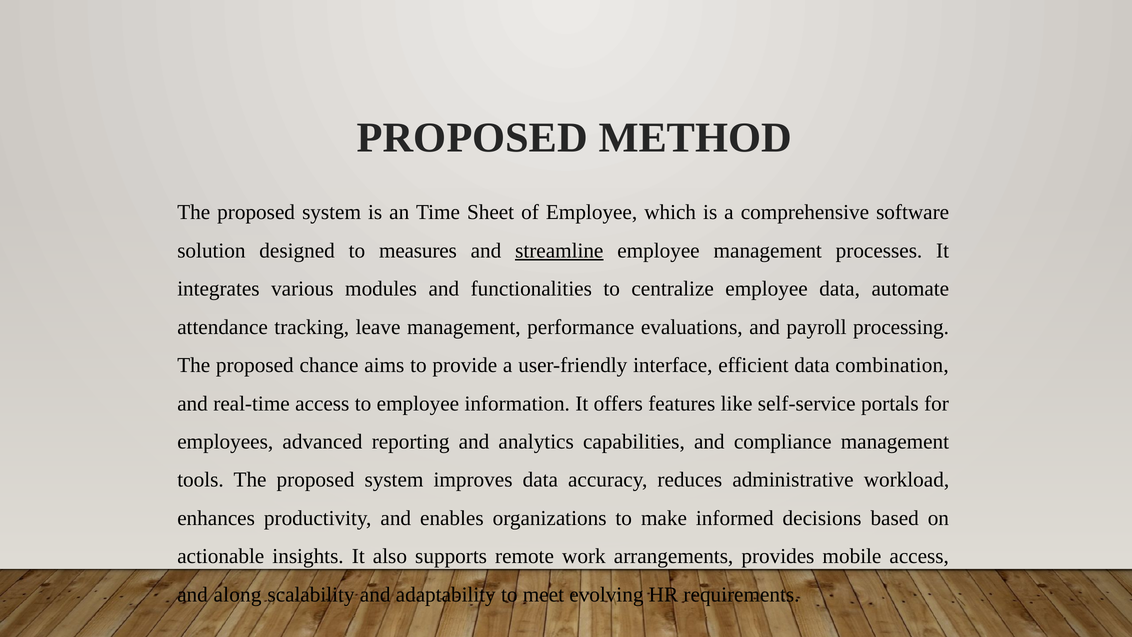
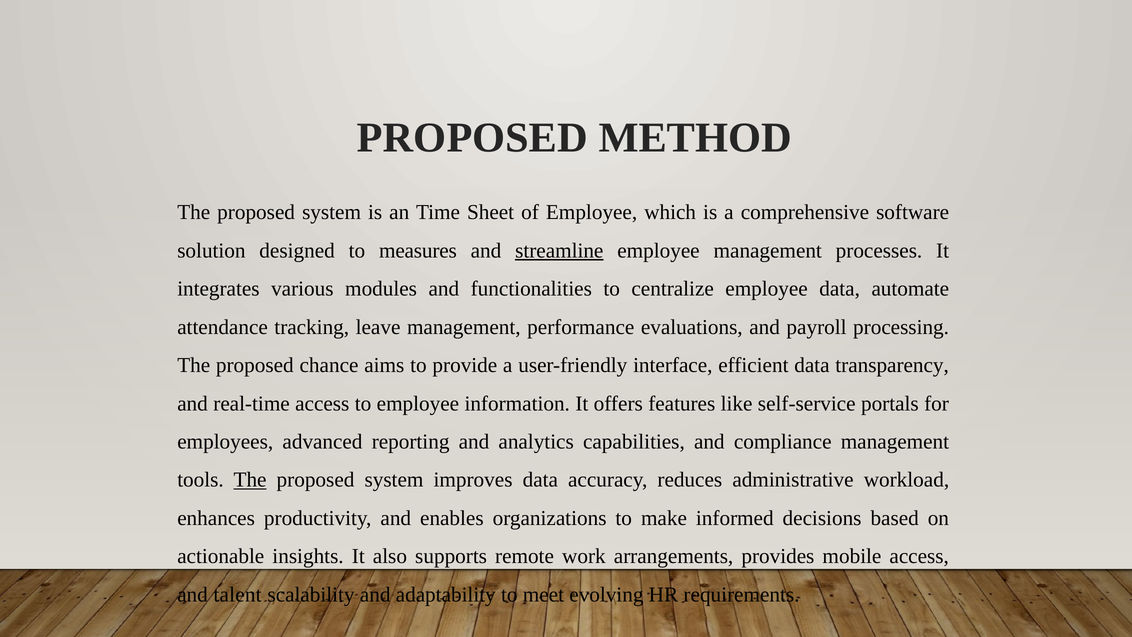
combination: combination -> transparency
The at (250, 480) underline: none -> present
along: along -> talent
